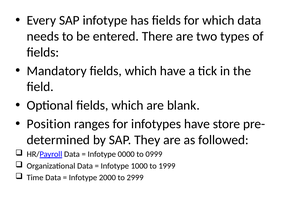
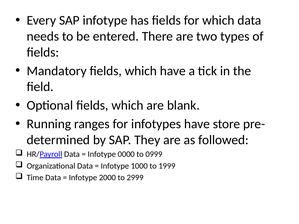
Position: Position -> Running
